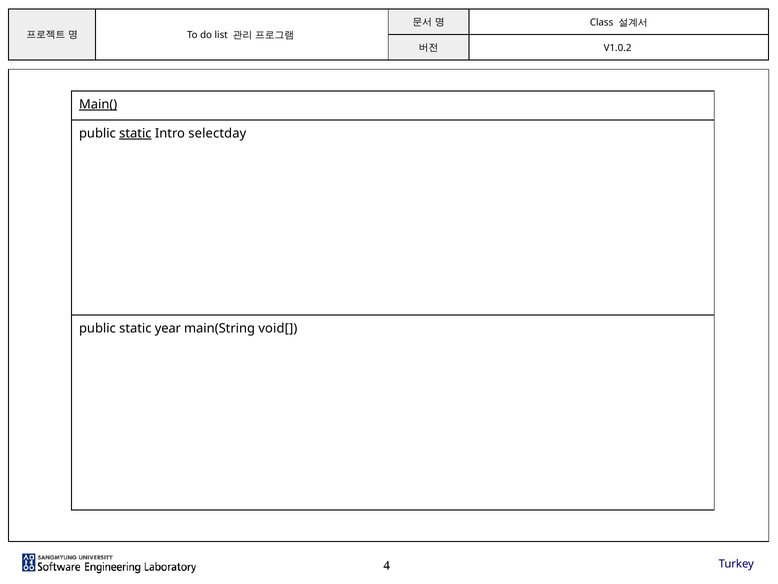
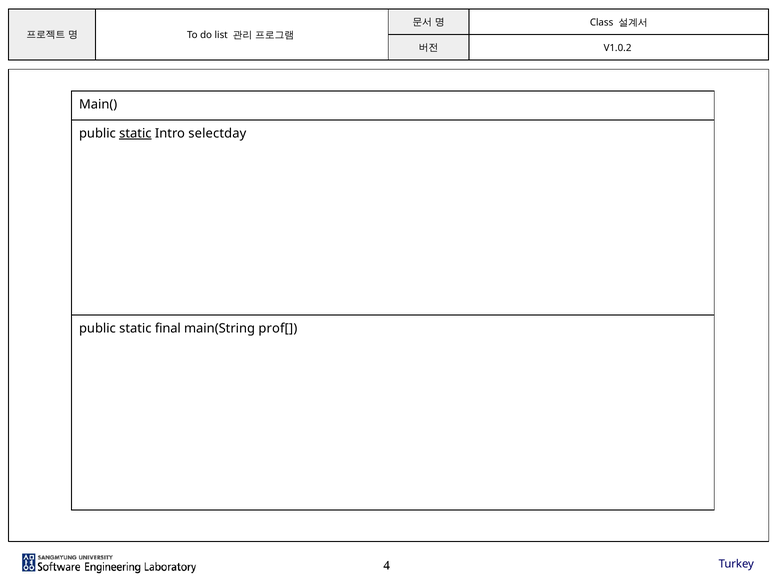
Main( underline: present -> none
year: year -> final
void[: void[ -> prof[
